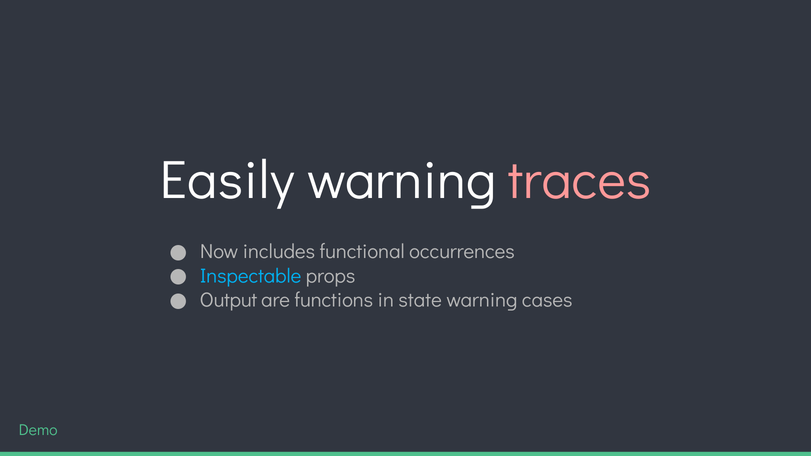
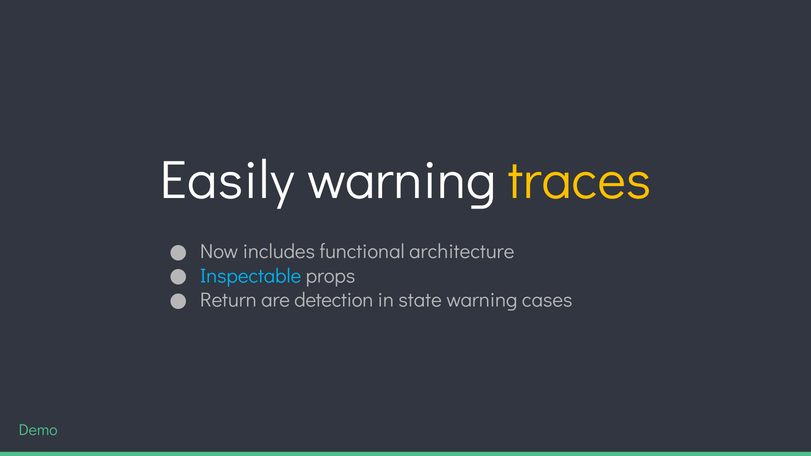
traces colour: pink -> yellow
occurrences: occurrences -> architecture
Output: Output -> Return
functions: functions -> detection
